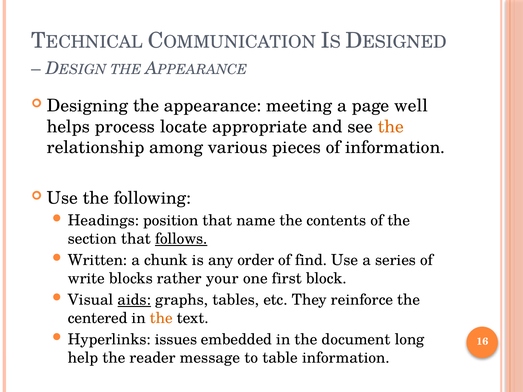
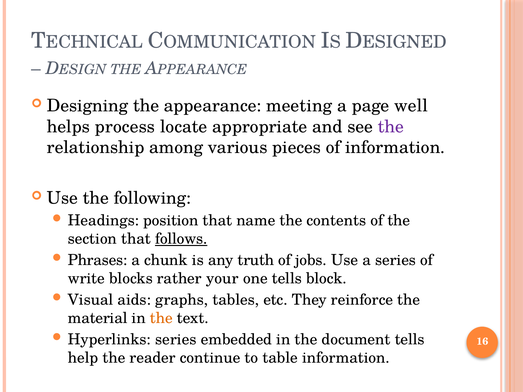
the at (391, 127) colour: orange -> purple
Written: Written -> Phrases
order: order -> truth
find: find -> jobs
one first: first -> tells
aids underline: present -> none
centered: centered -> material
Hyperlinks issues: issues -> series
document long: long -> tells
message: message -> continue
